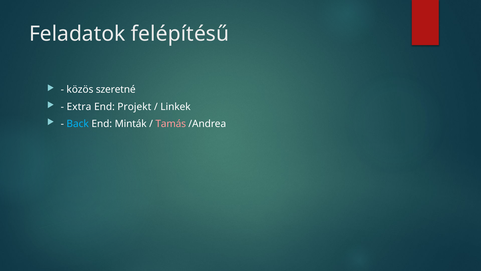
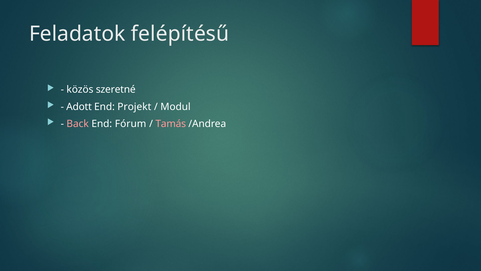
Extra: Extra -> Adott
Linkek: Linkek -> Modul
Back colour: light blue -> pink
Minták: Minták -> Fórum
